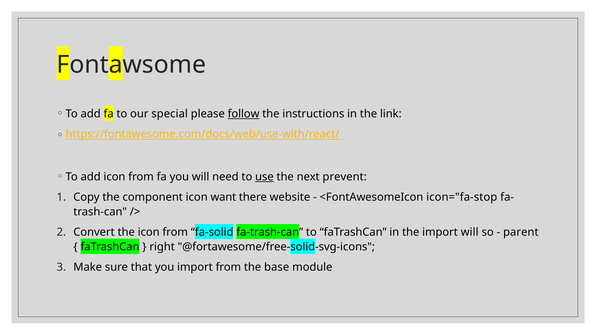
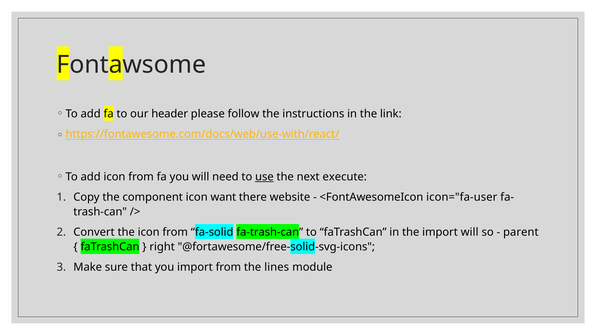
special: special -> header
follow underline: present -> none
prevent: prevent -> execute
icon="fa-stop: icon="fa-stop -> icon="fa-user
base: base -> lines
